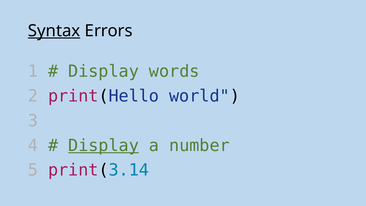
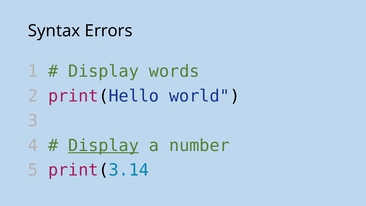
Syntax underline: present -> none
